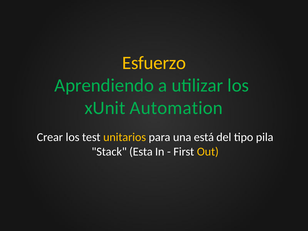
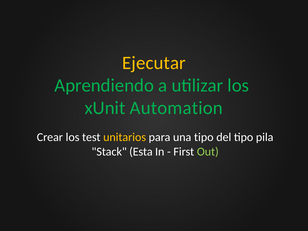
Esfuerzo: Esfuerzo -> Ejecutar
una está: está -> tipo
Out colour: yellow -> light green
